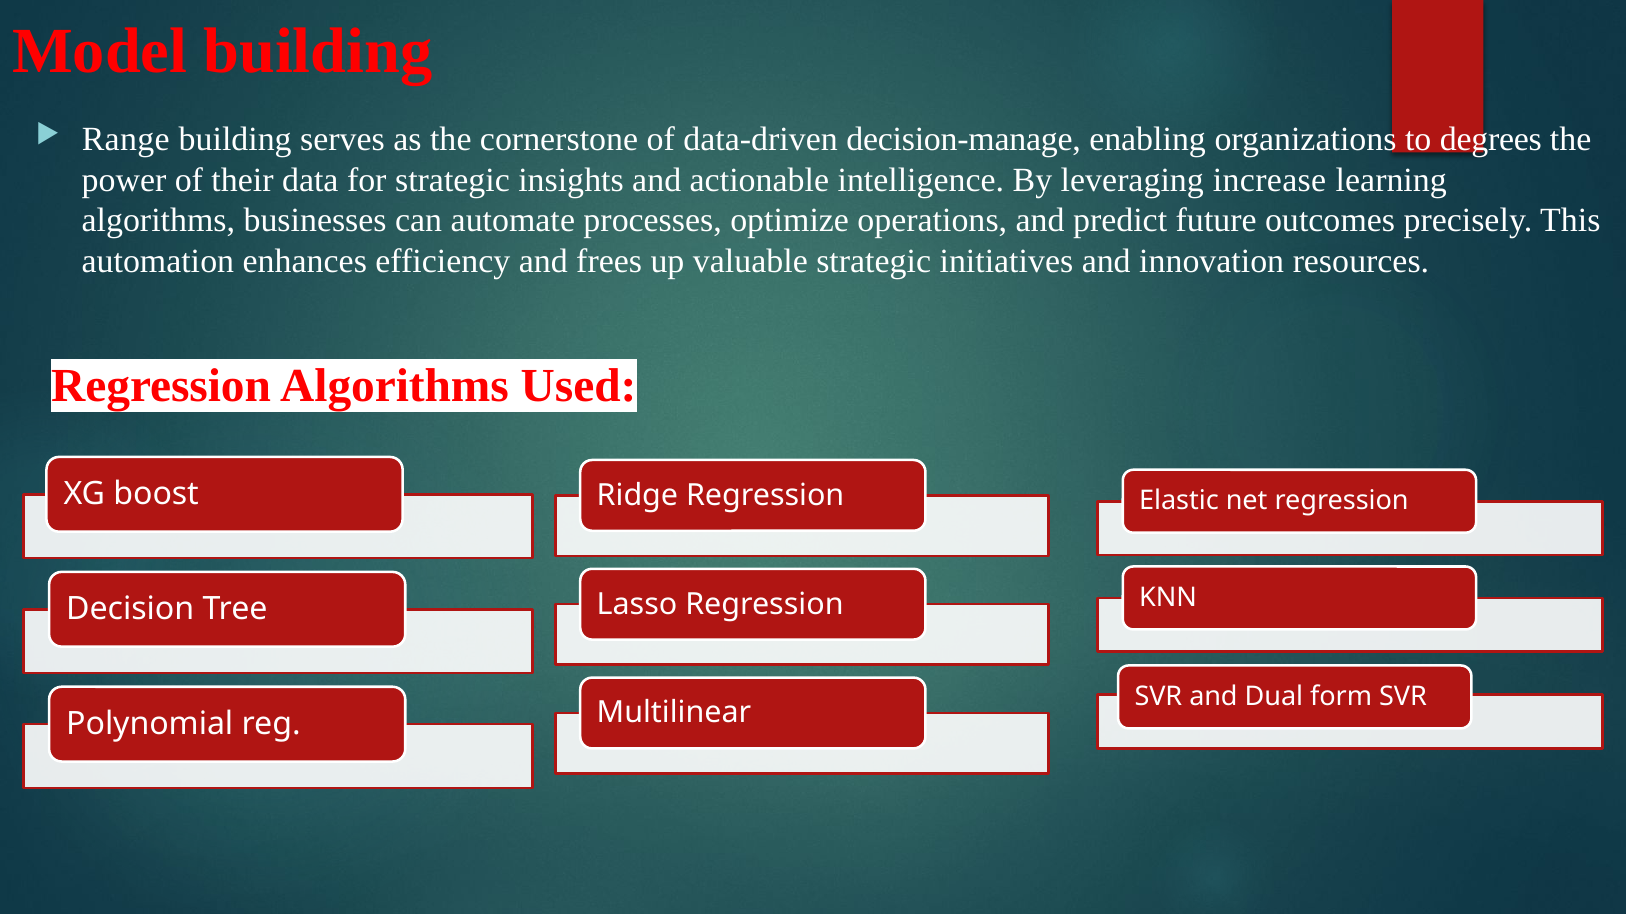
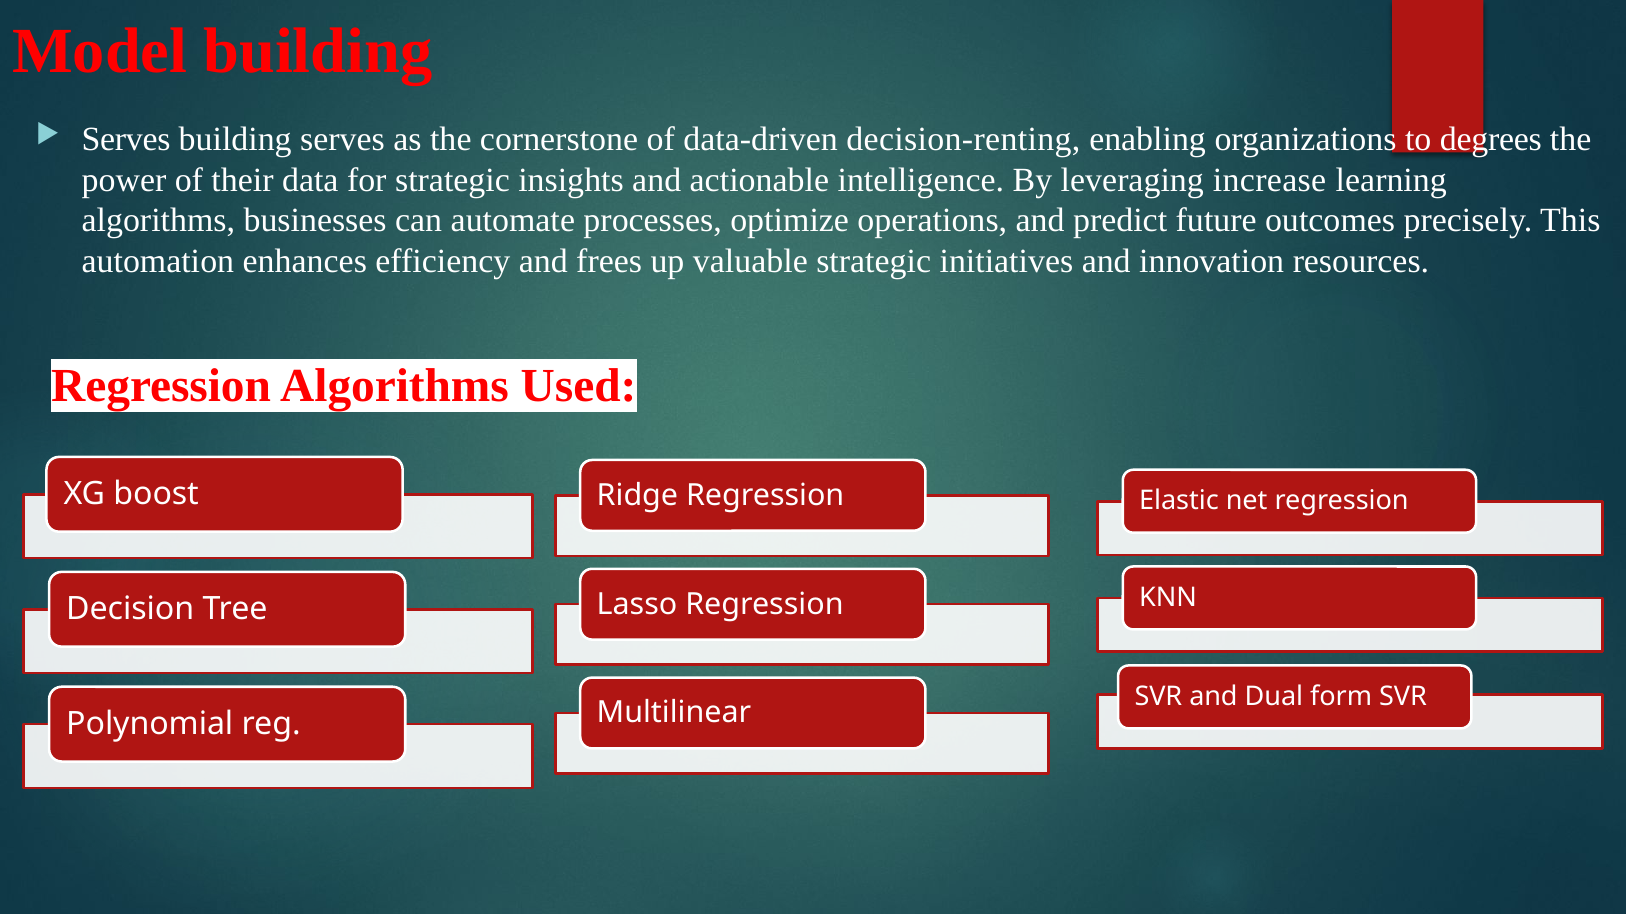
Range at (126, 139): Range -> Serves
decision-manage: decision-manage -> decision-renting
